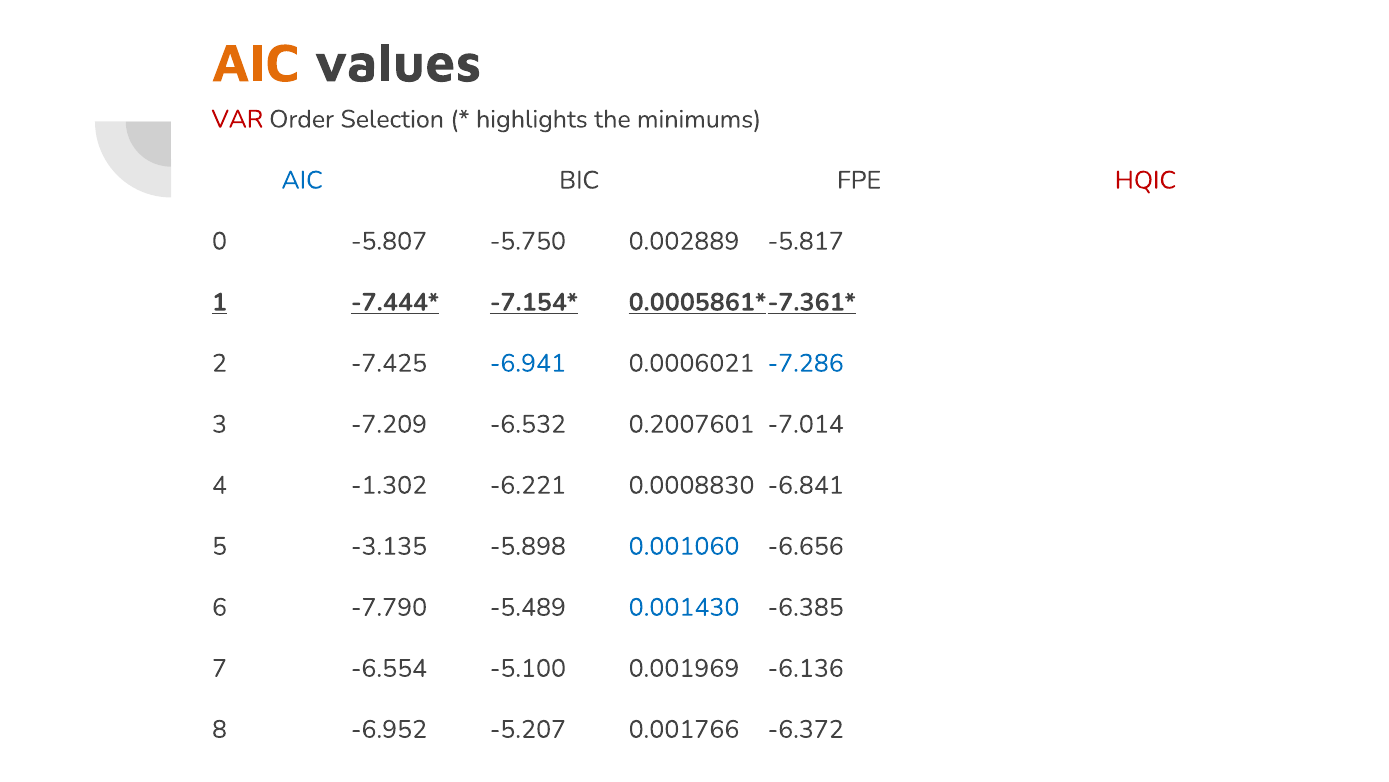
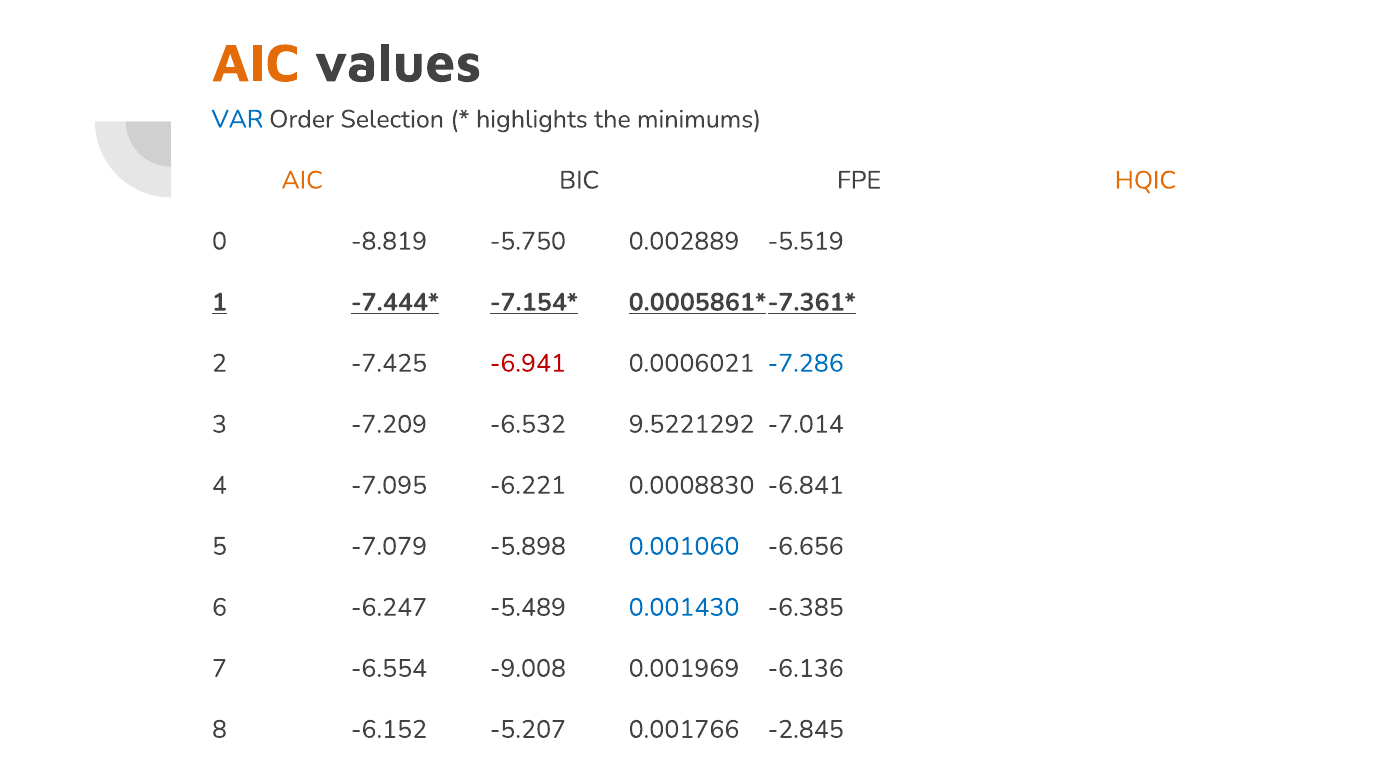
VAR colour: red -> blue
AIC at (302, 180) colour: blue -> orange
HQIC colour: red -> orange
-5.807: -5.807 -> -8.819
-5.817: -5.817 -> -5.519
-6.941 colour: blue -> red
0.2007601: 0.2007601 -> 9.5221292
-1.302: -1.302 -> -7.095
-3.135: -3.135 -> -7.079
-7.790: -7.790 -> -6.247
-5.100: -5.100 -> -9.008
-6.952: -6.952 -> -6.152
-6.372: -6.372 -> -2.845
